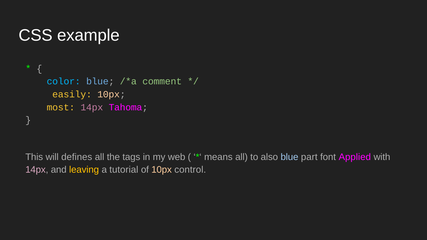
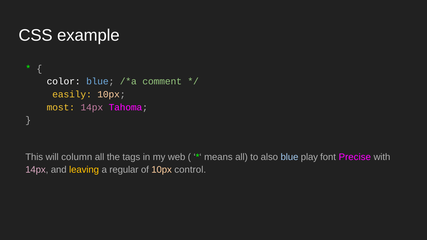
color colour: light blue -> white
defines: defines -> column
part: part -> play
Applied: Applied -> Precise
tutorial: tutorial -> regular
